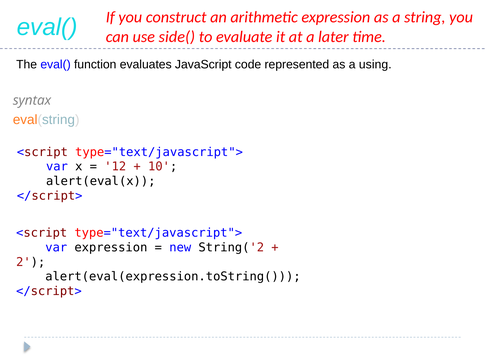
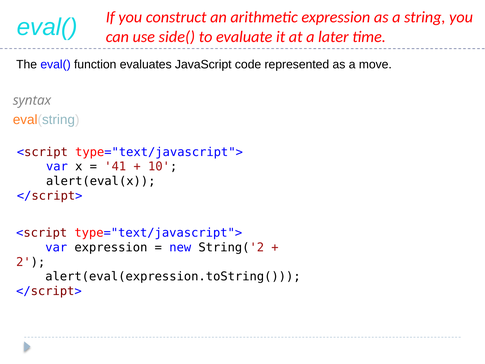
using: using -> move
12: 12 -> 41
